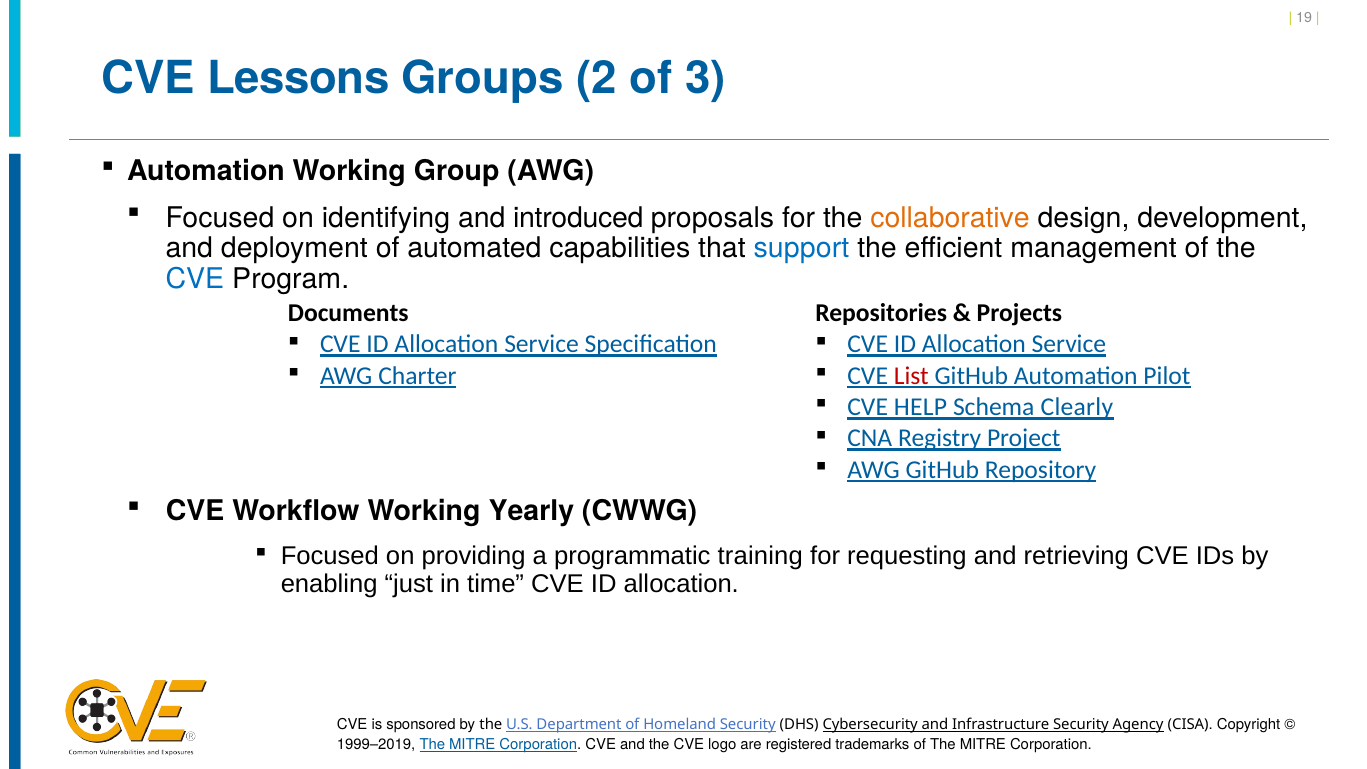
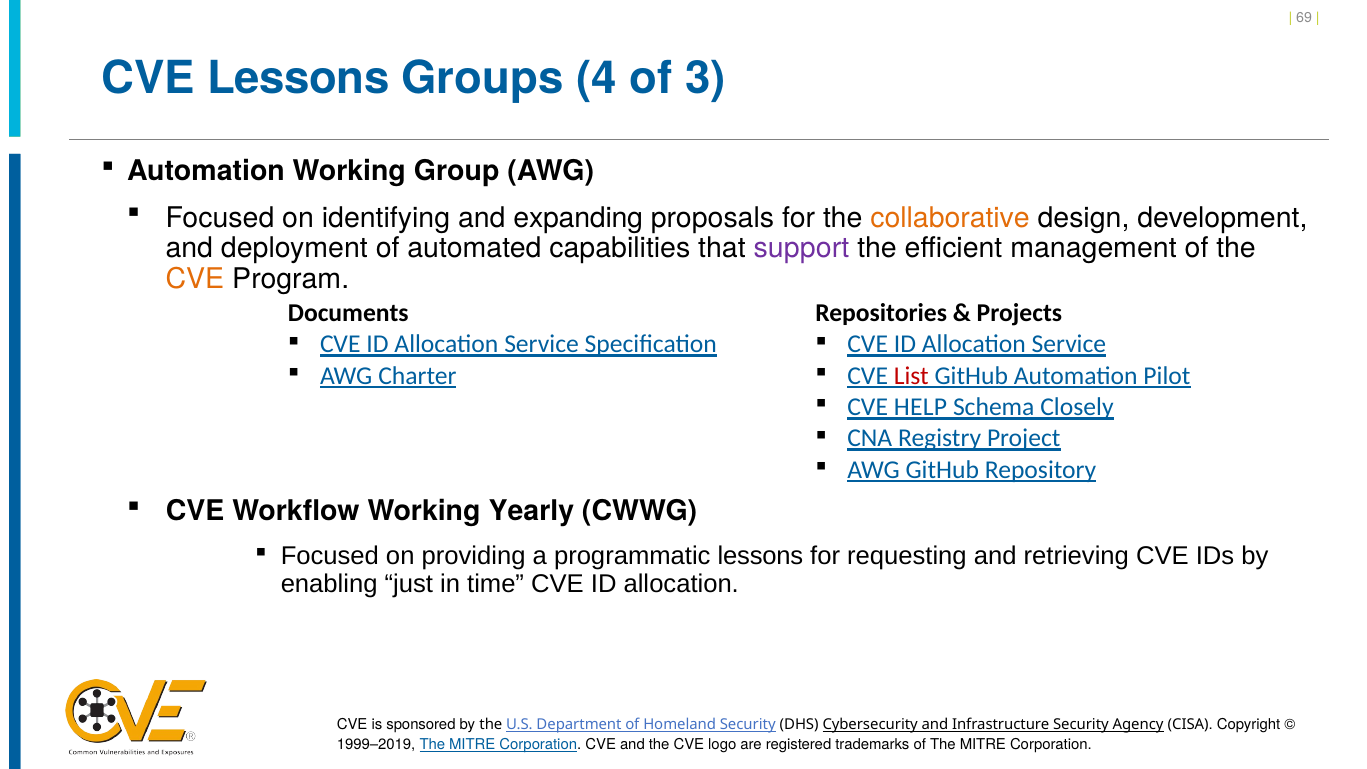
19: 19 -> 69
2: 2 -> 4
introduced: introduced -> expanding
support colour: blue -> purple
CVE at (195, 279) colour: blue -> orange
Clearly: Clearly -> Closely
programmatic training: training -> lessons
